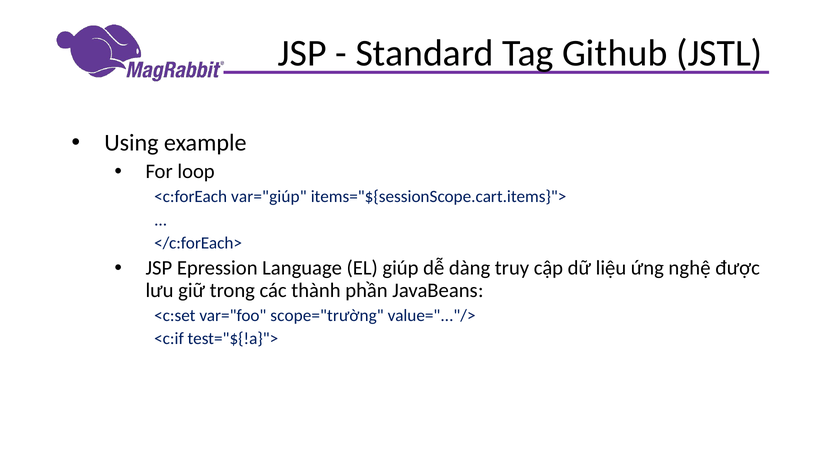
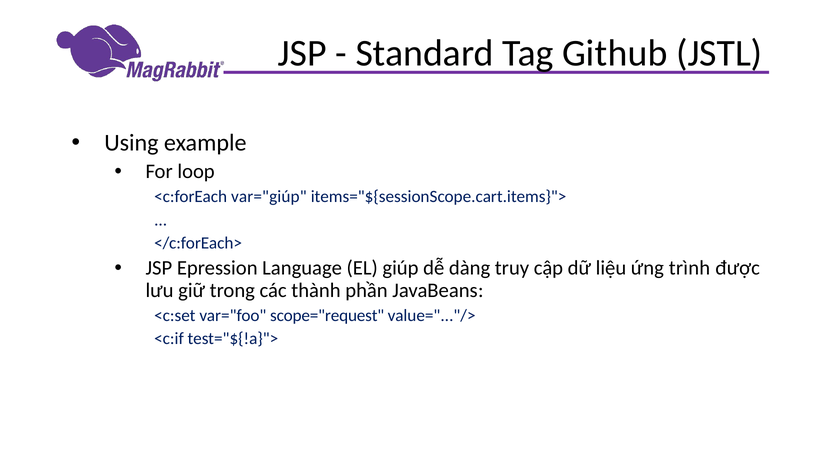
nghệ: nghệ -> trình
scope="trường: scope="trường -> scope="request
